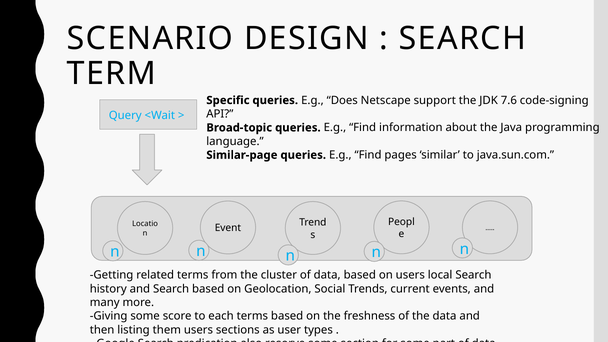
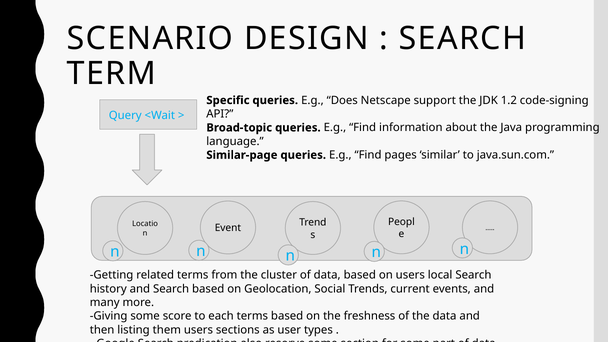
7.6: 7.6 -> 1.2
